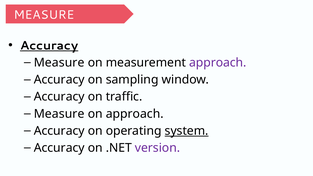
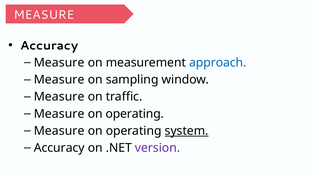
Accuracy at (49, 46) underline: present -> none
approach at (218, 63) colour: purple -> blue
Accuracy at (59, 80): Accuracy -> Measure
Accuracy at (59, 97): Accuracy -> Measure
approach at (135, 114): approach -> operating
Accuracy at (59, 131): Accuracy -> Measure
